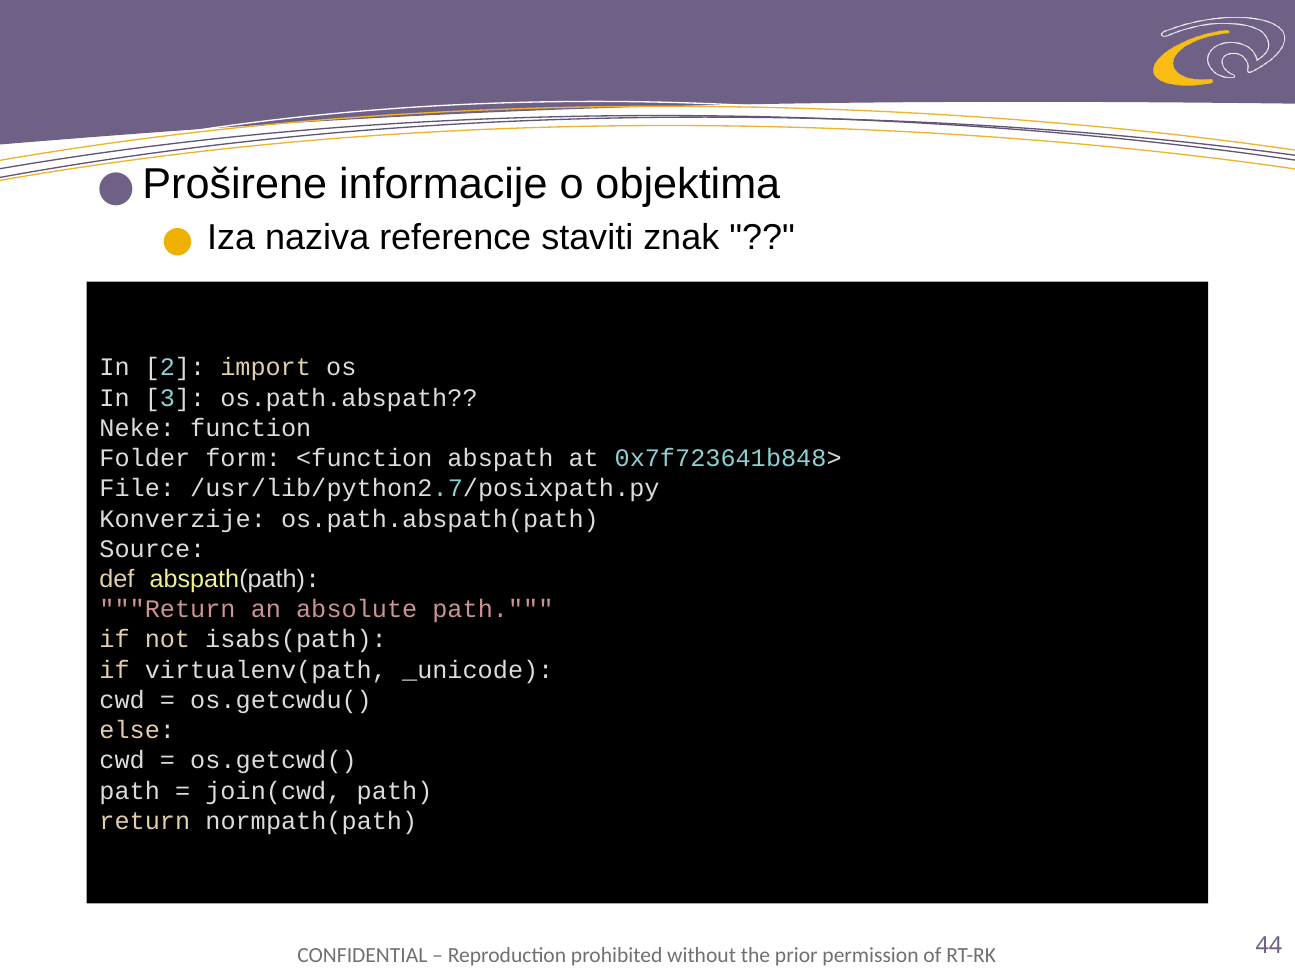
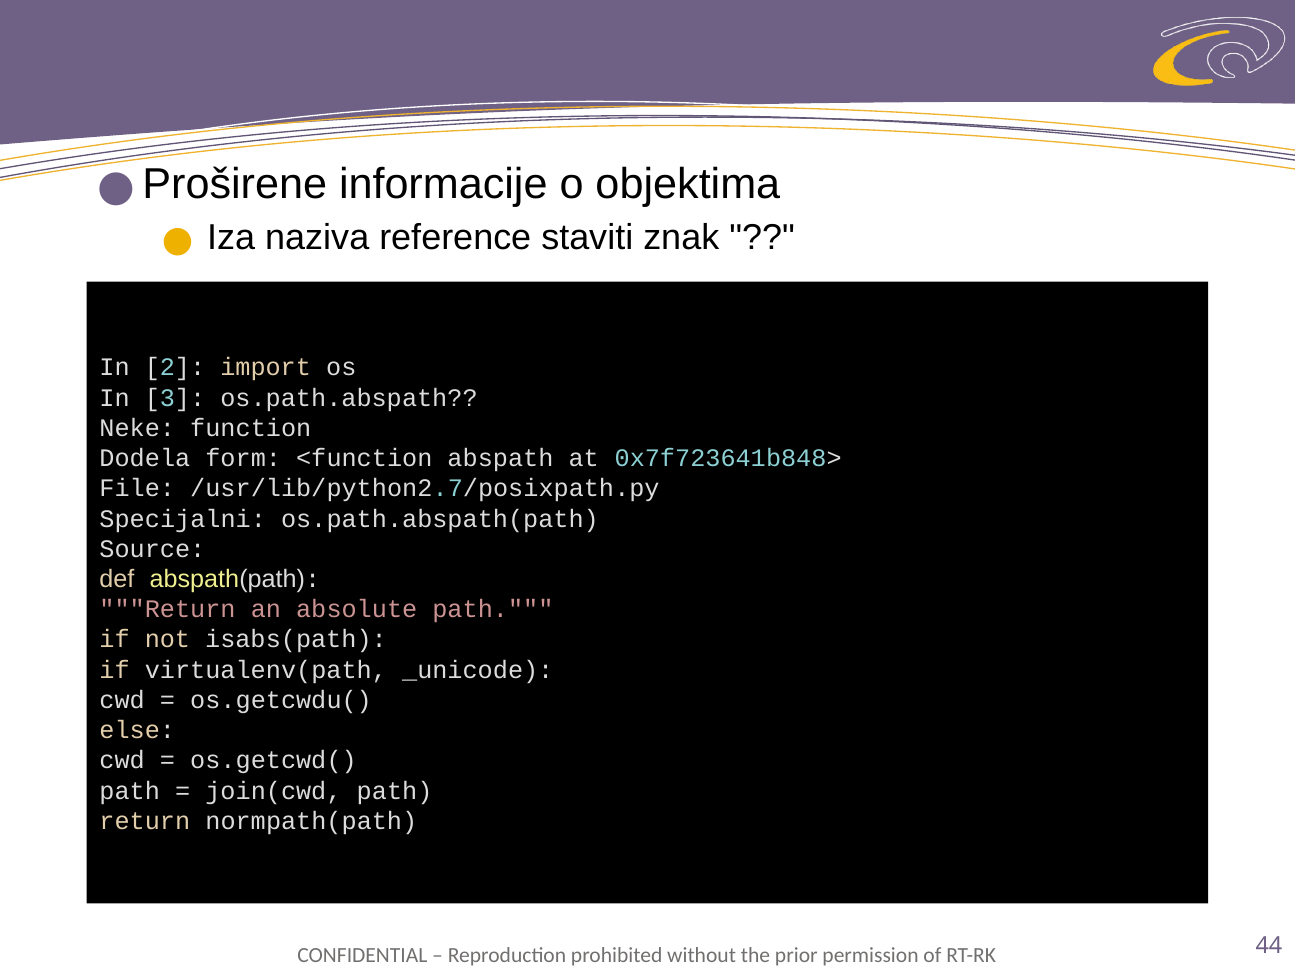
Folder: Folder -> Dodela
Konverzije: Konverzije -> Specijalni
